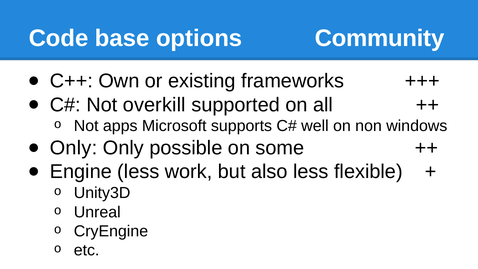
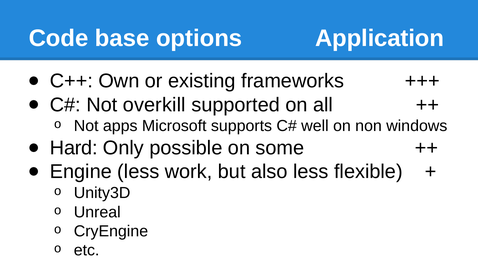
Community: Community -> Application
Only at (74, 148): Only -> Hard
